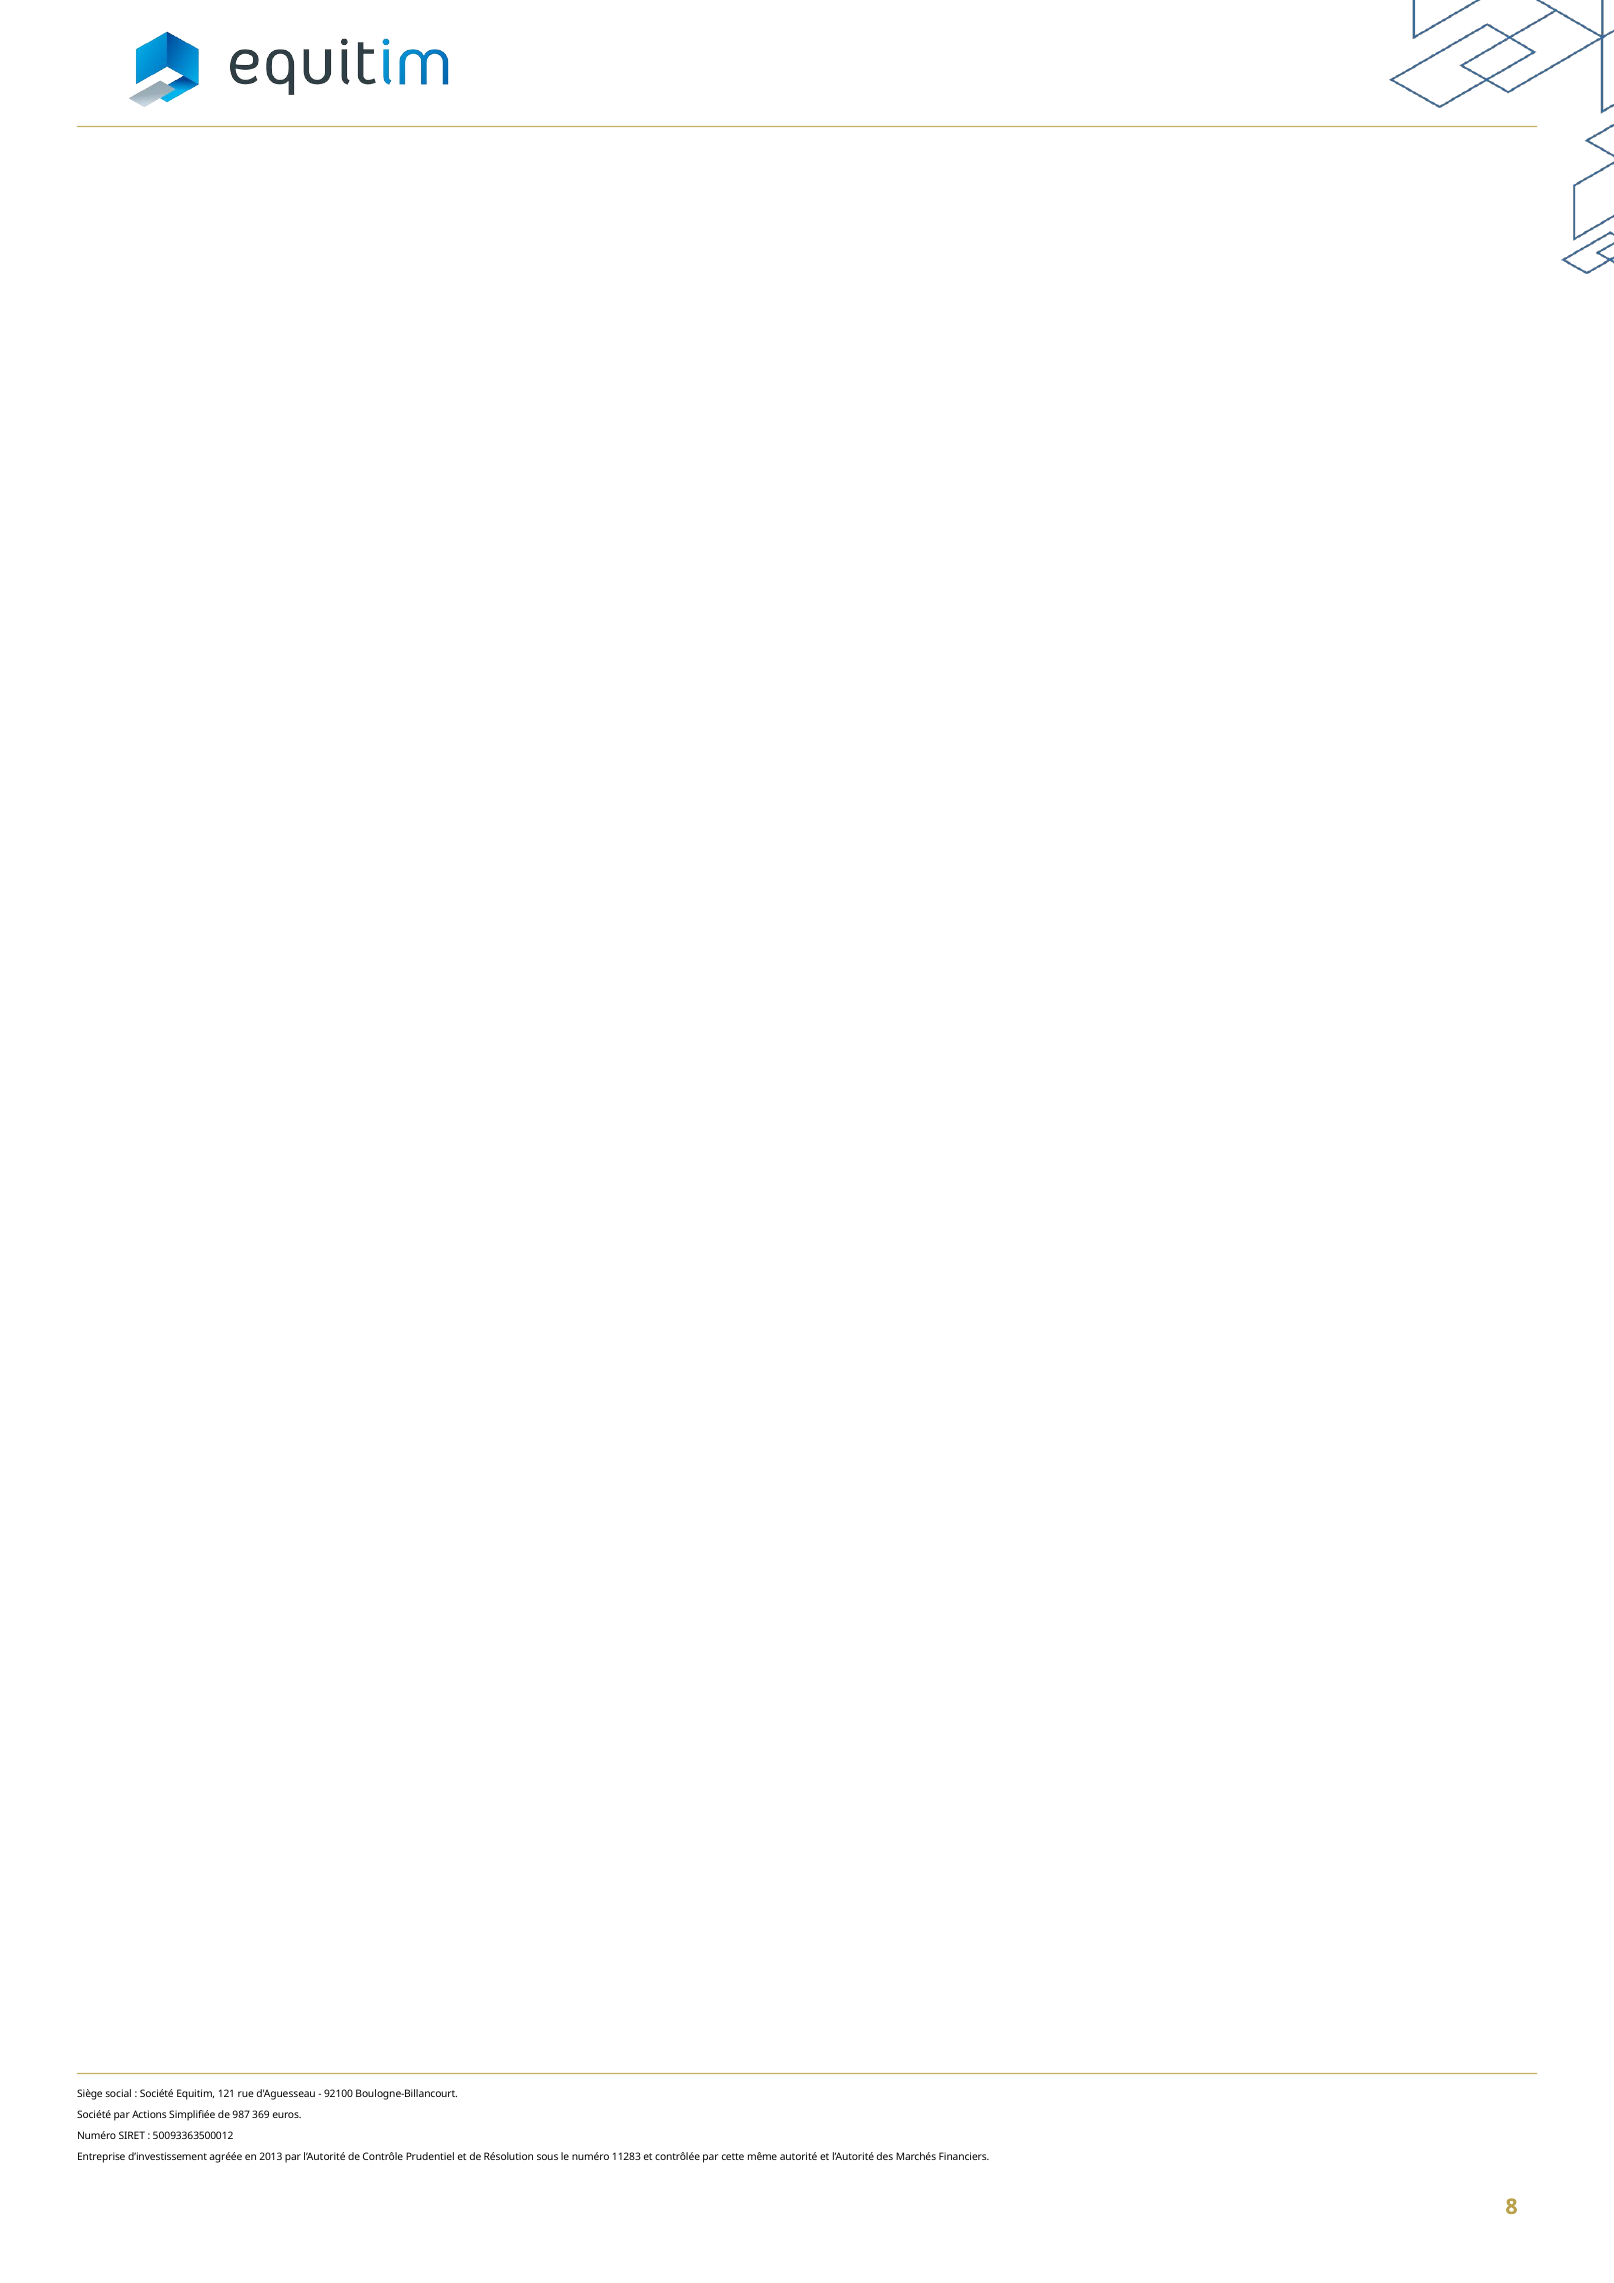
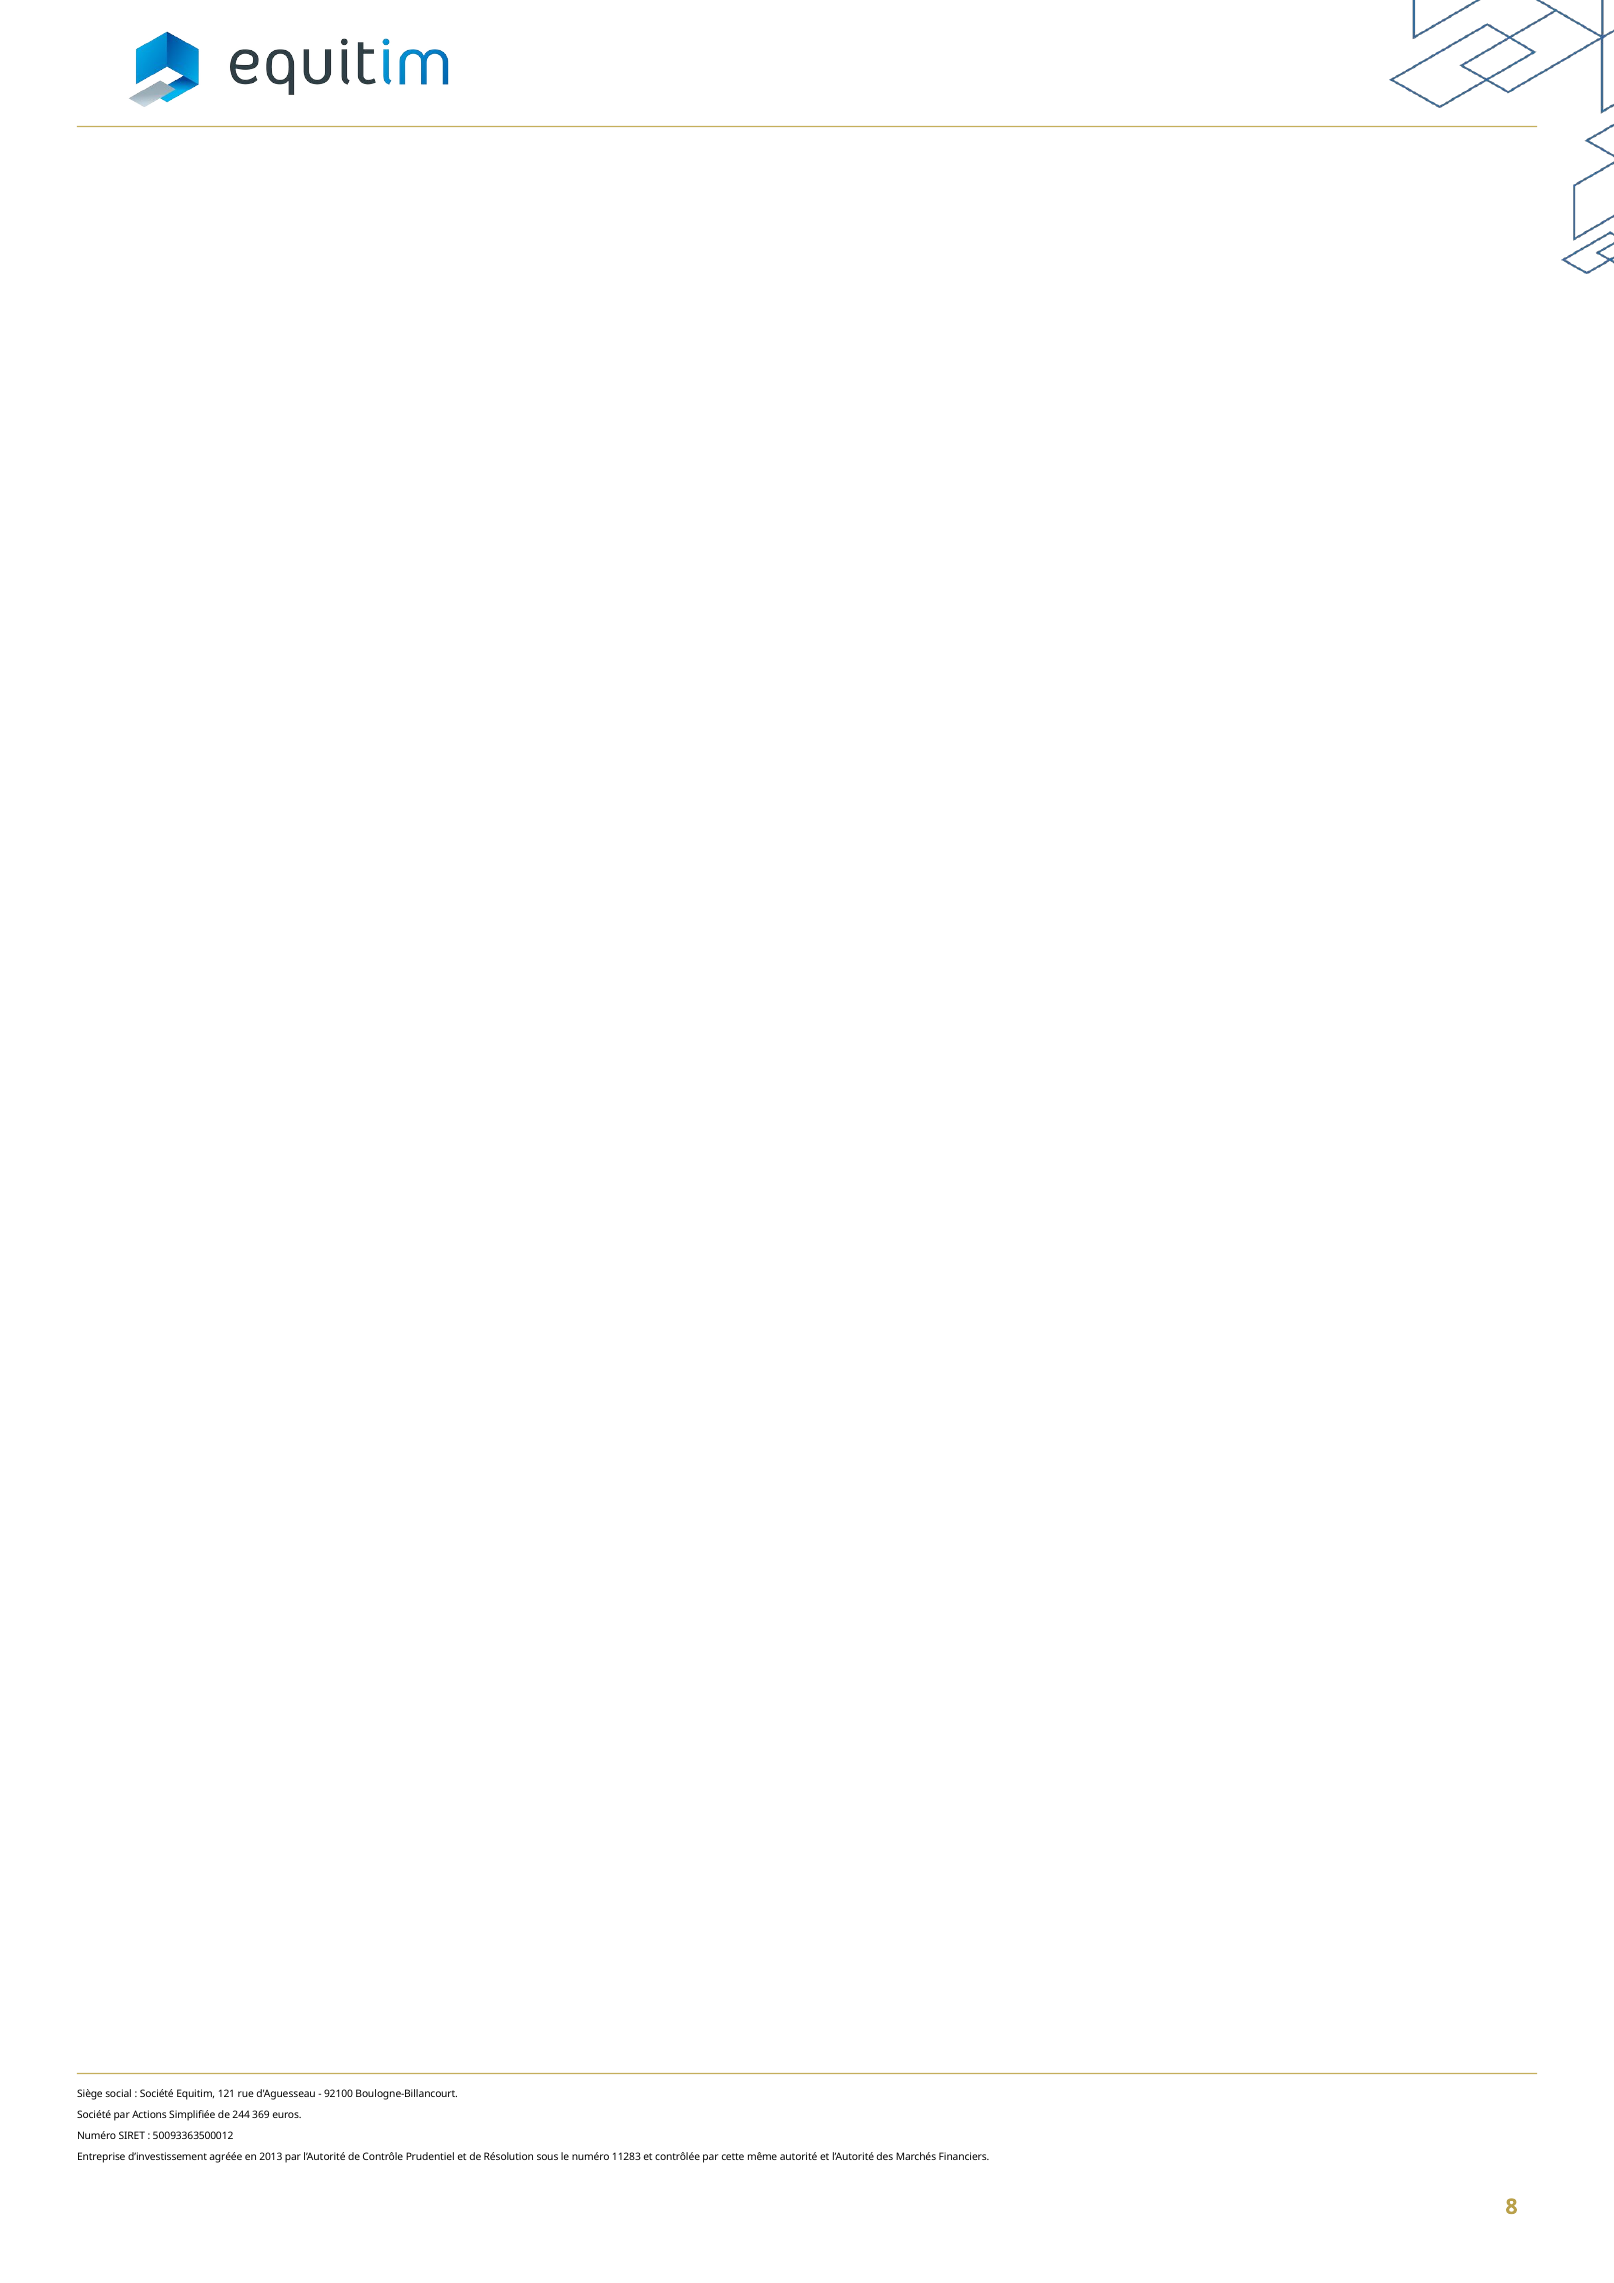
987: 987 -> 244
